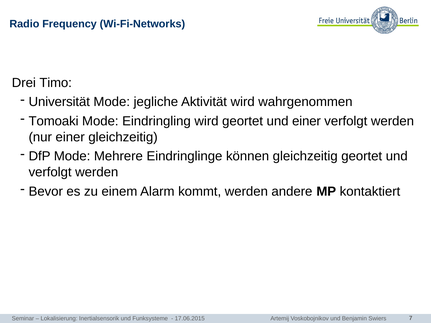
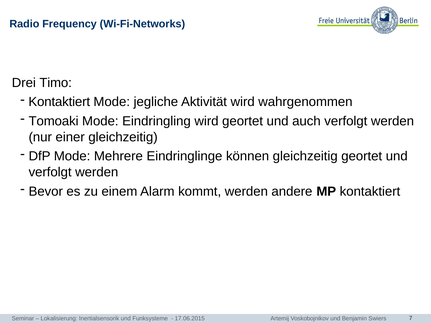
Universität at (59, 102): Universität -> Kontaktiert
und einer: einer -> auch
